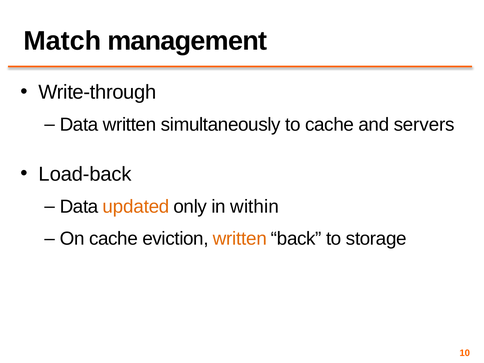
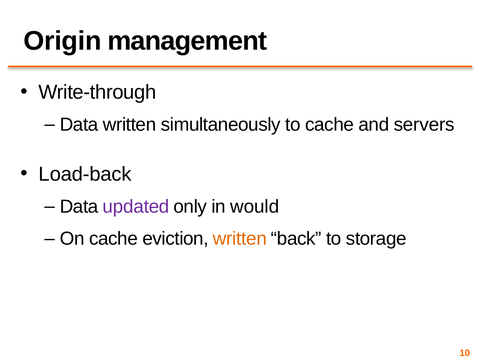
Match: Match -> Origin
updated colour: orange -> purple
within: within -> would
